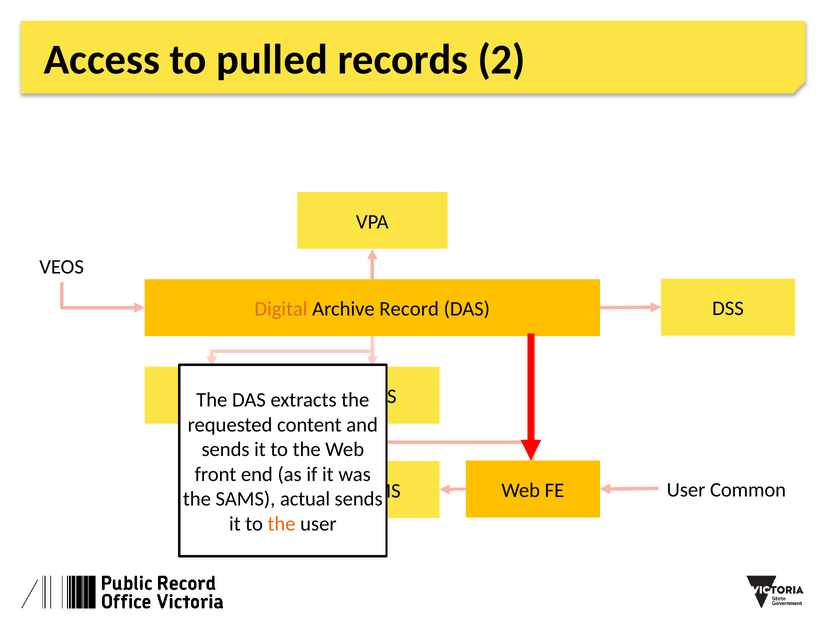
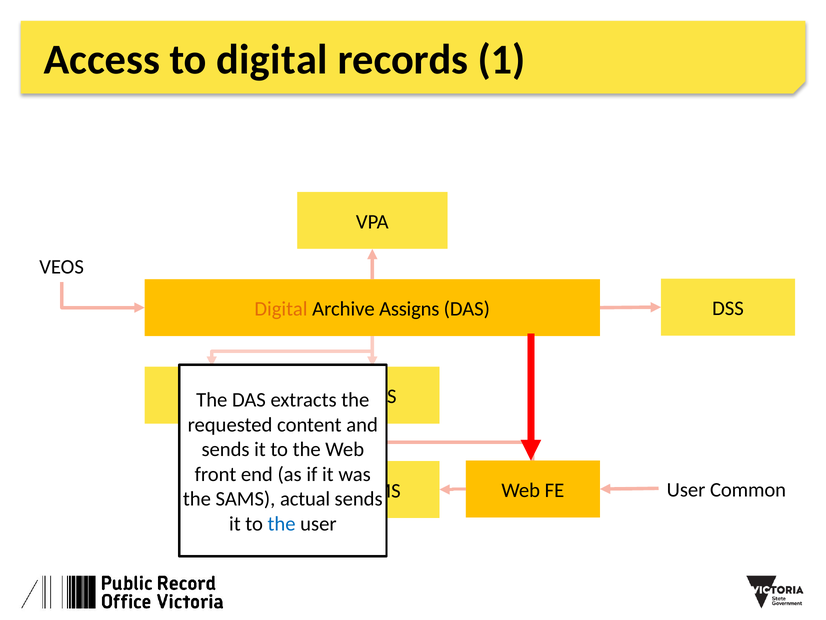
to pulled: pulled -> digital
2: 2 -> 1
Record: Record -> Assigns
the at (282, 524) colour: orange -> blue
